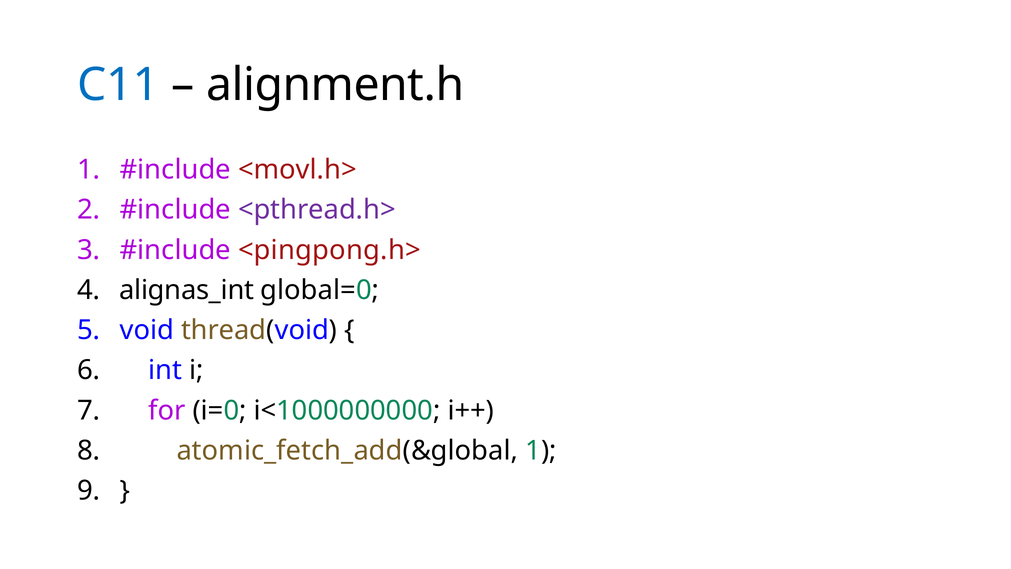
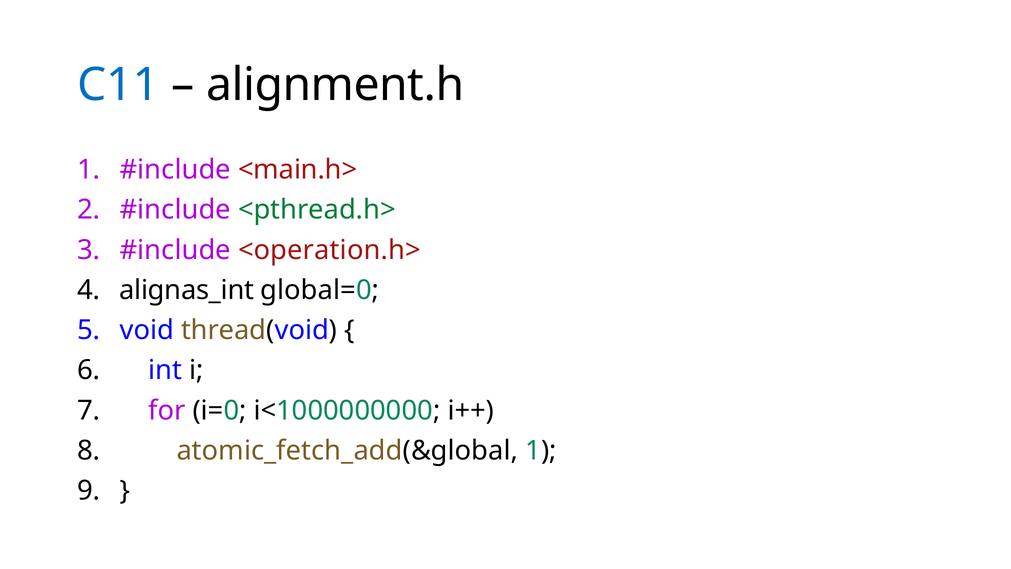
<movl.h>: <movl.h> -> <main.h>
<pthread.h> colour: purple -> green
<pingpong.h>: <pingpong.h> -> <operation.h>
